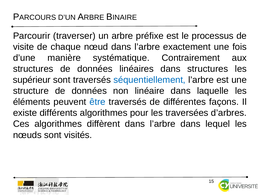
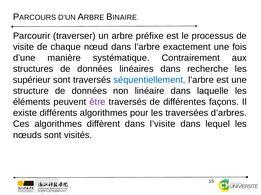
dans structures: structures -> recherche
être colour: blue -> purple
diffèrent dans l’arbre: l’arbre -> l’visite
